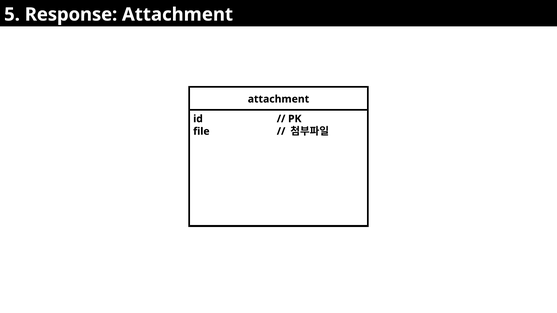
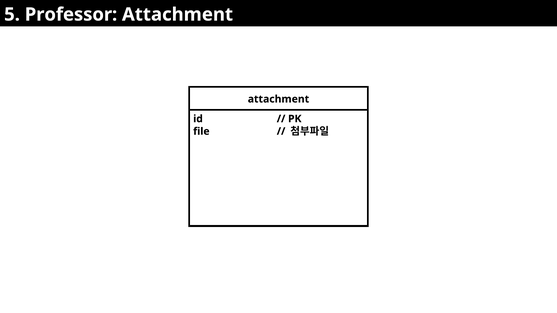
Response: Response -> Professor
